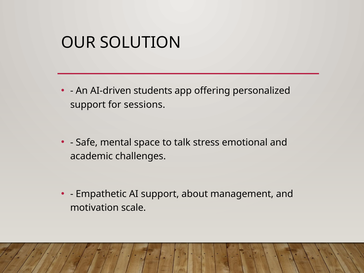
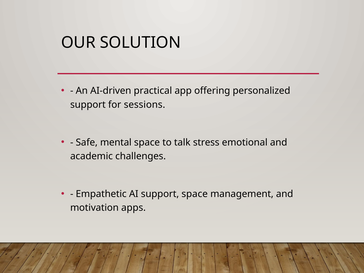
students: students -> practical
support about: about -> space
scale: scale -> apps
